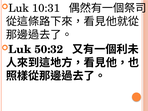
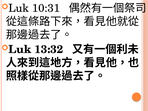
50:32: 50:32 -> 13:32
